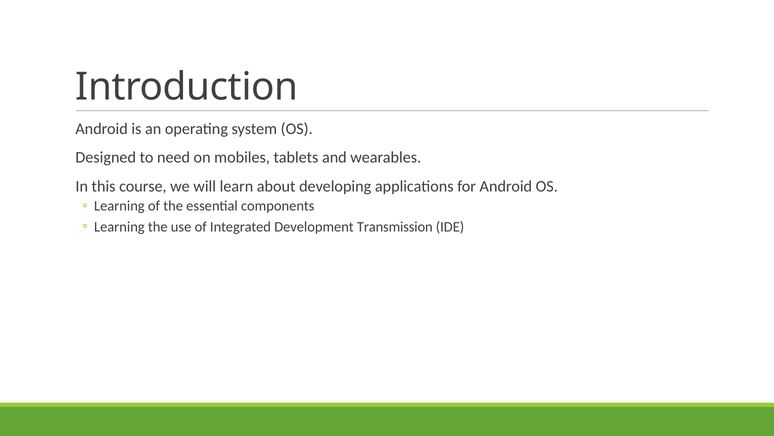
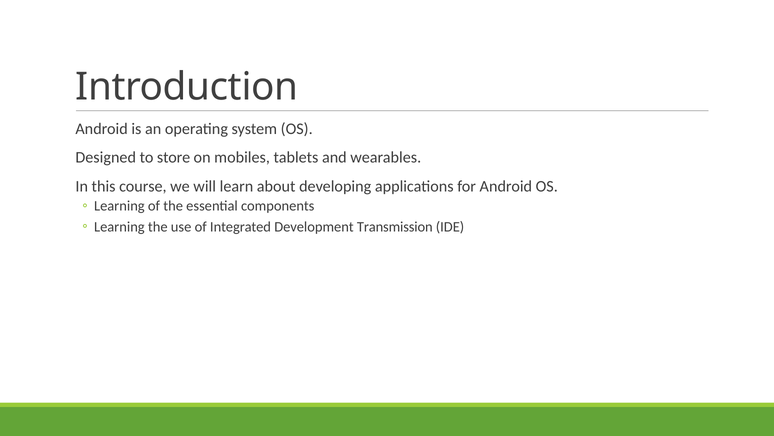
need: need -> store
